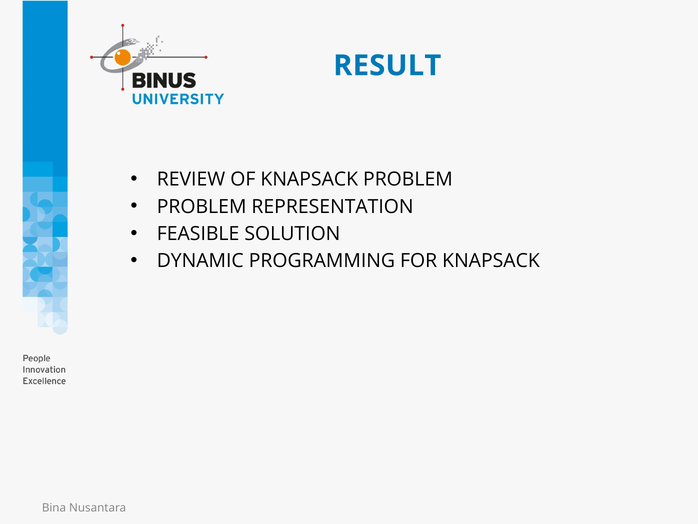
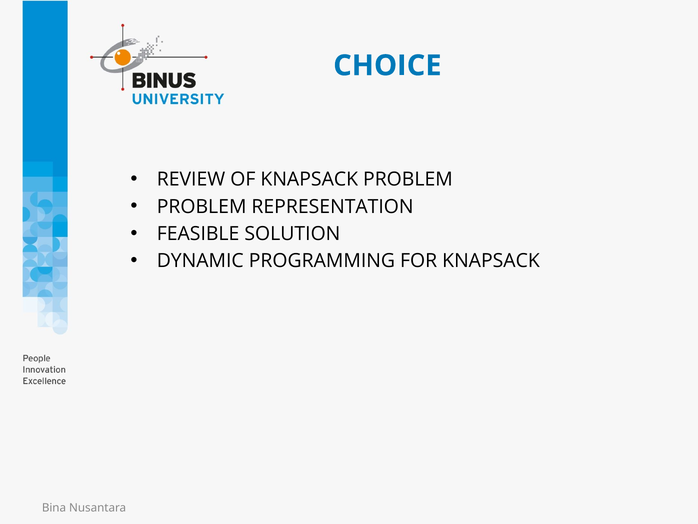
RESULT: RESULT -> CHOICE
